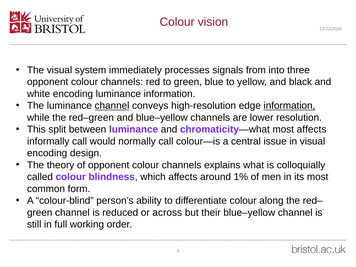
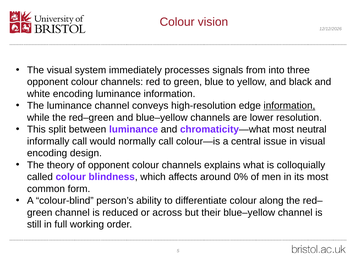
channel at (112, 106) underline: present -> none
most affects: affects -> neutral
1%: 1% -> 0%
